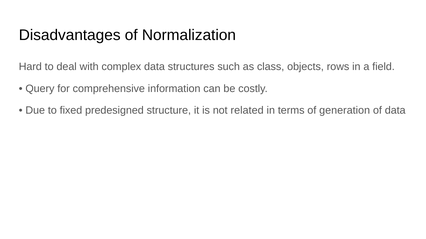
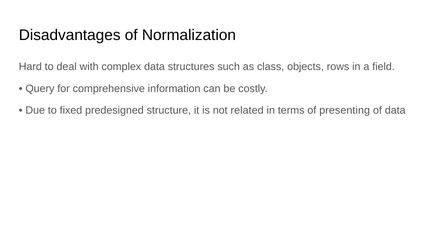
generation: generation -> presenting
